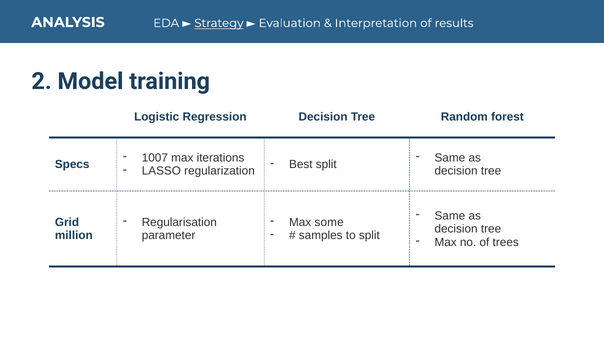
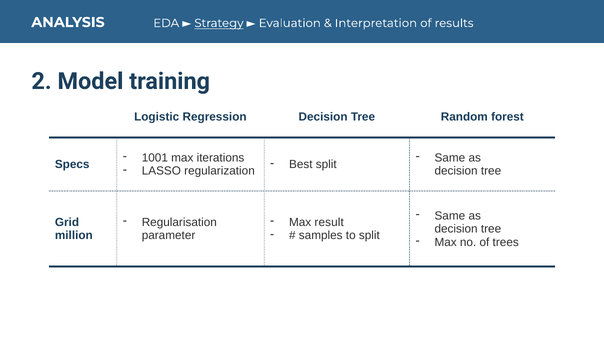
1007: 1007 -> 1001
some: some -> result
